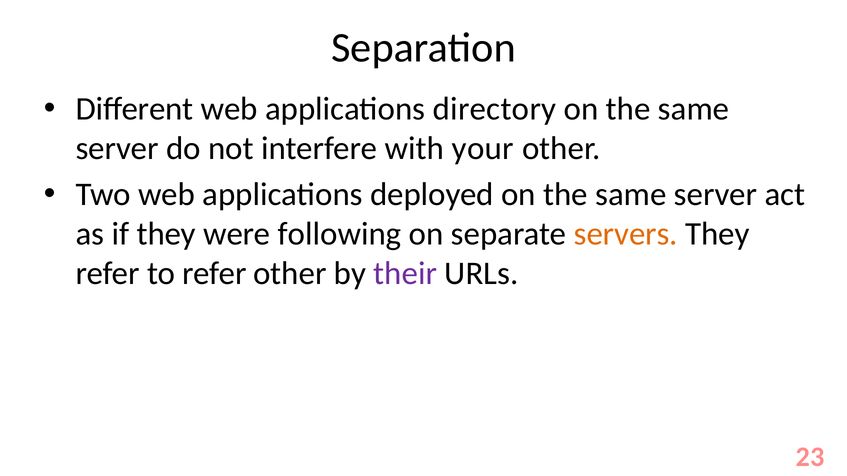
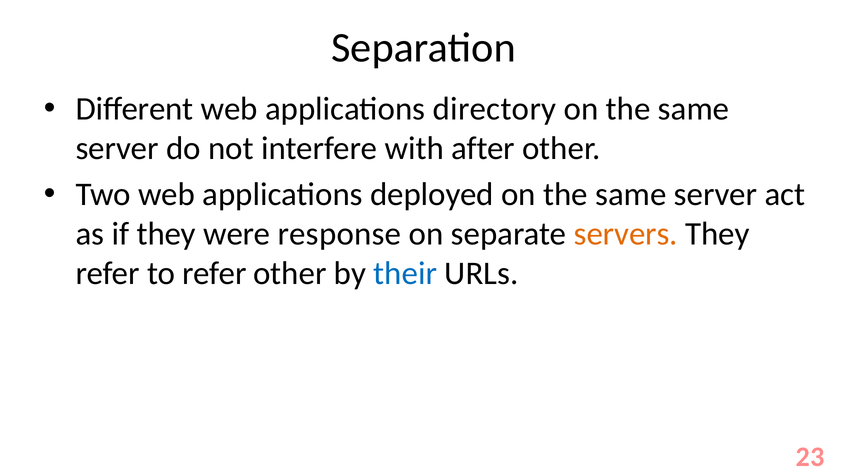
your: your -> after
following: following -> response
their colour: purple -> blue
